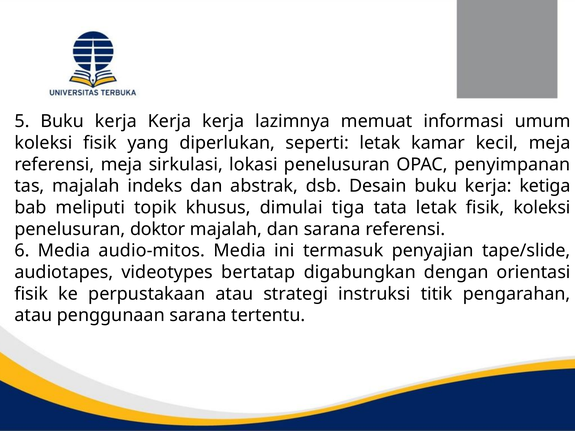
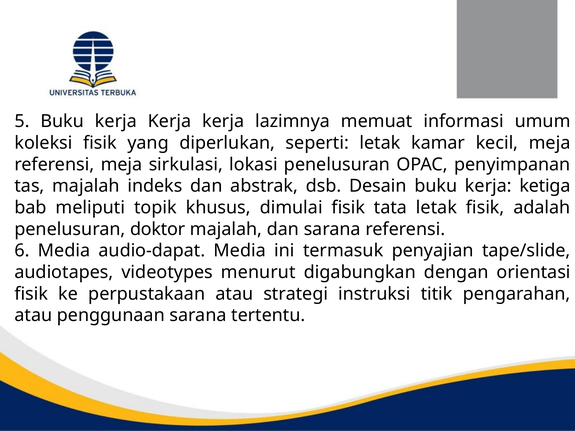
dimulai tiga: tiga -> fisik
fisik koleksi: koleksi -> adalah
audio-mitos: audio-mitos -> audio-dapat
bertatap: bertatap -> menurut
